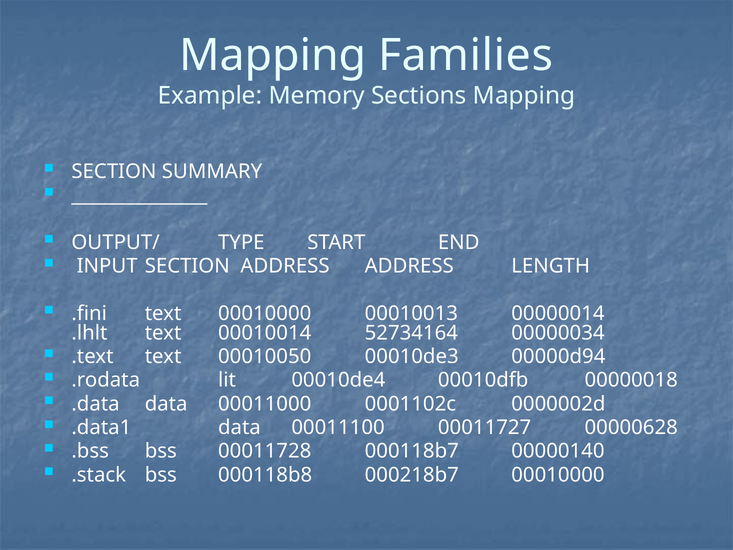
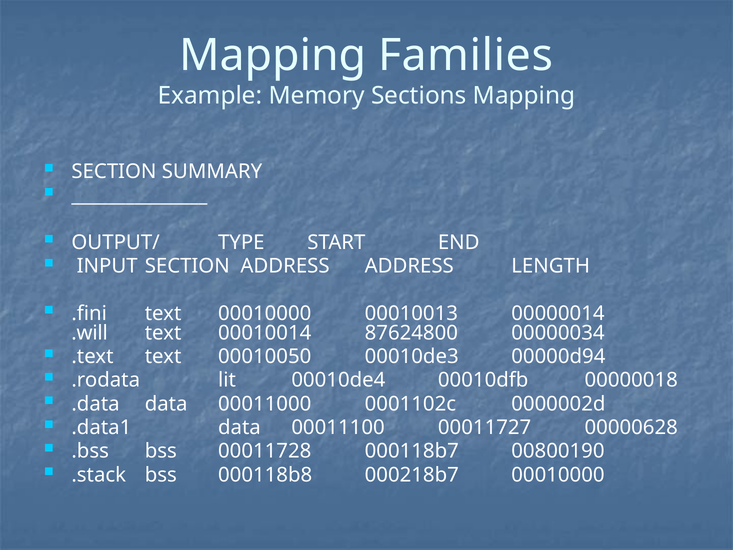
.lhlt: .lhlt -> .will
52734164: 52734164 -> 87624800
00000140: 00000140 -> 00800190
